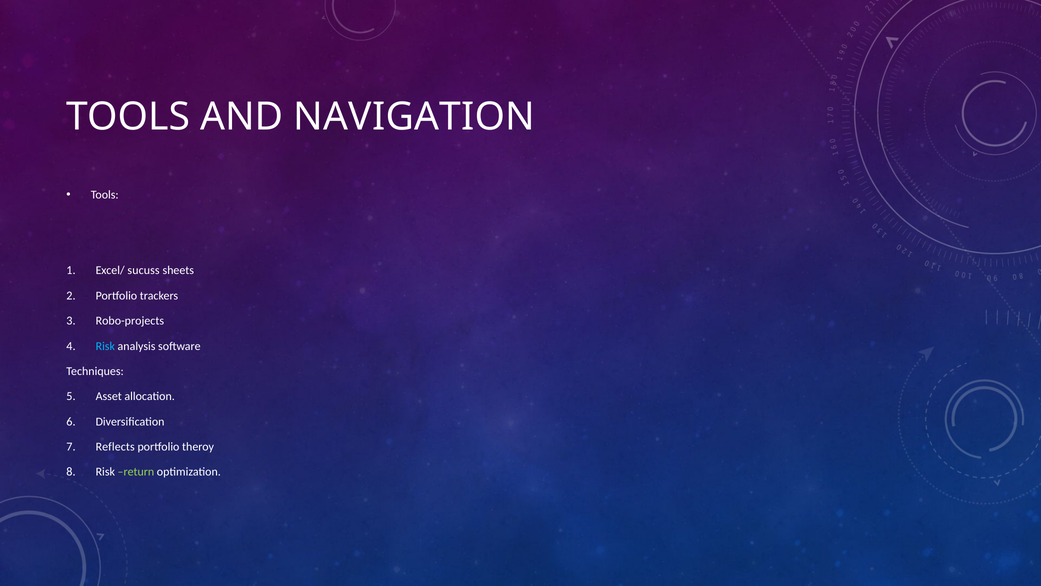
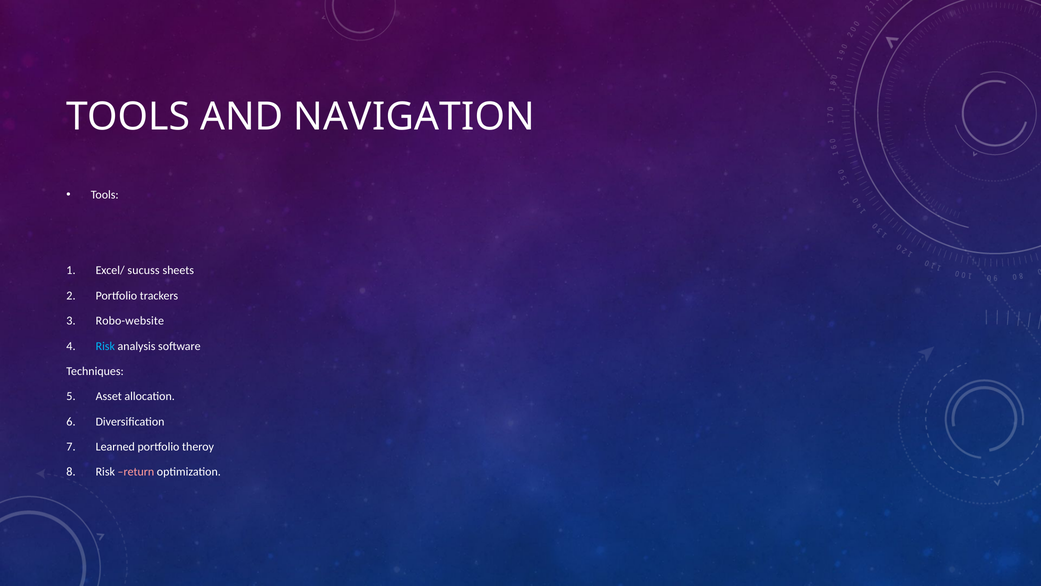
Robo-projects: Robo-projects -> Robo-website
Reflects: Reflects -> Learned
return colour: light green -> pink
